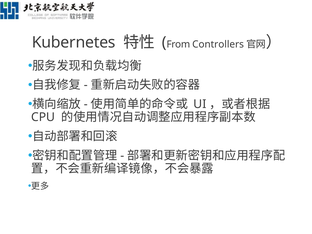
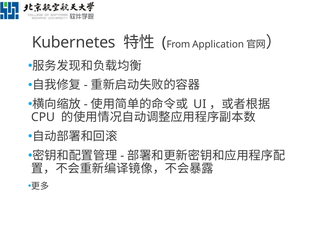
Controllers: Controllers -> Application
